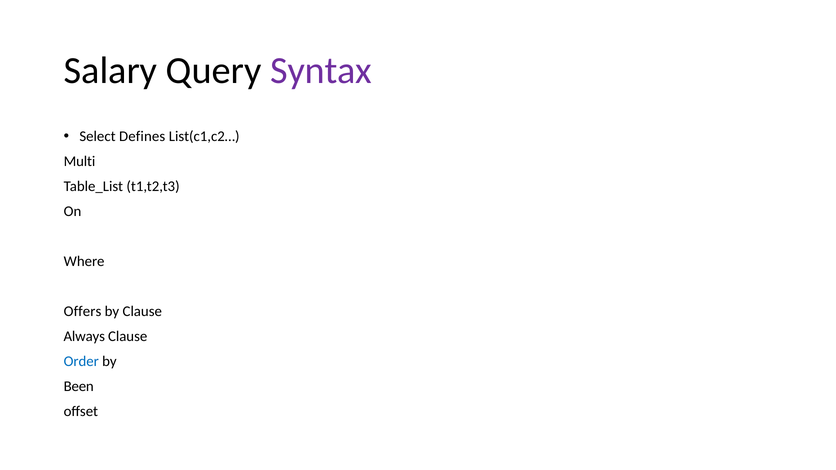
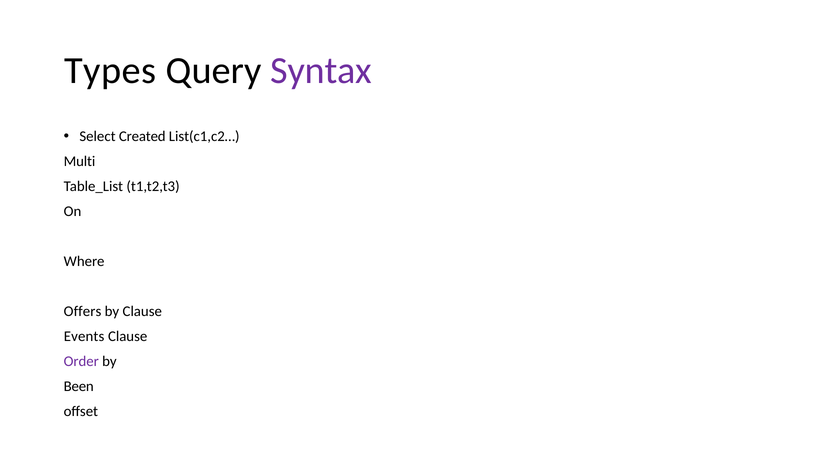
Salary: Salary -> Types
Defines: Defines -> Created
Always: Always -> Events
Order colour: blue -> purple
